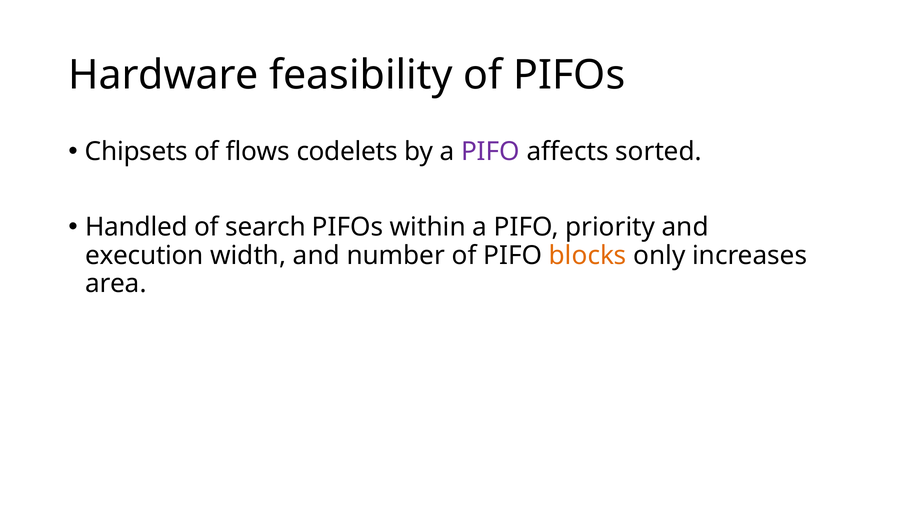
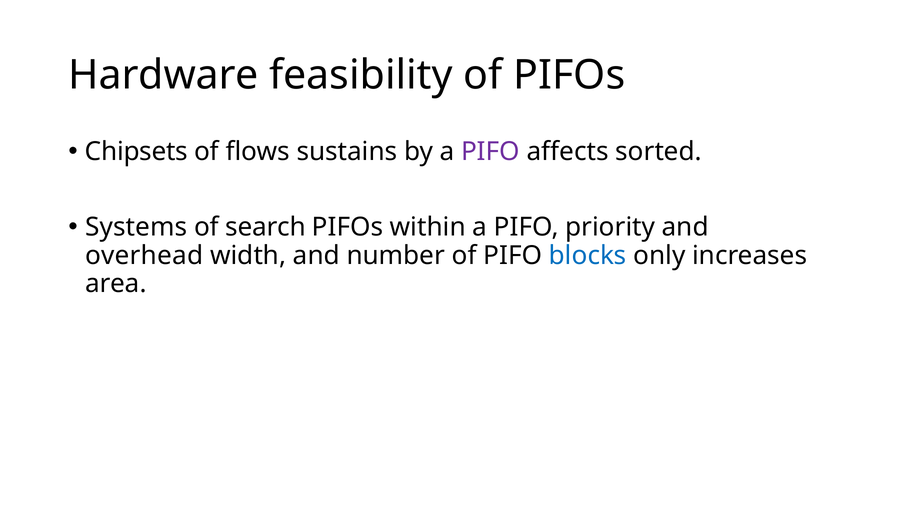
codelets: codelets -> sustains
Handled: Handled -> Systems
execution: execution -> overhead
blocks colour: orange -> blue
